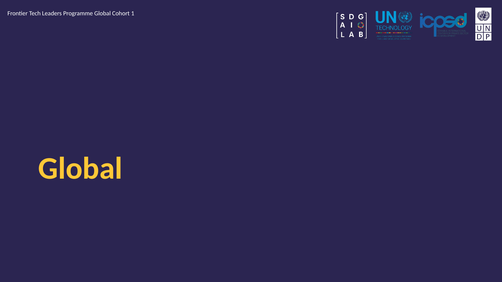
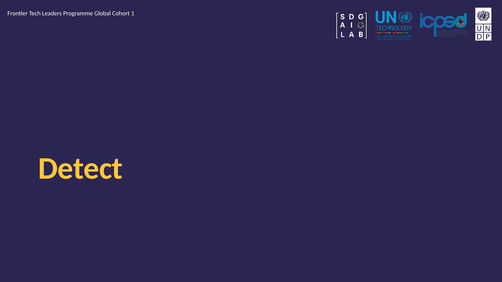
Global at (80, 169): Global -> Detect
